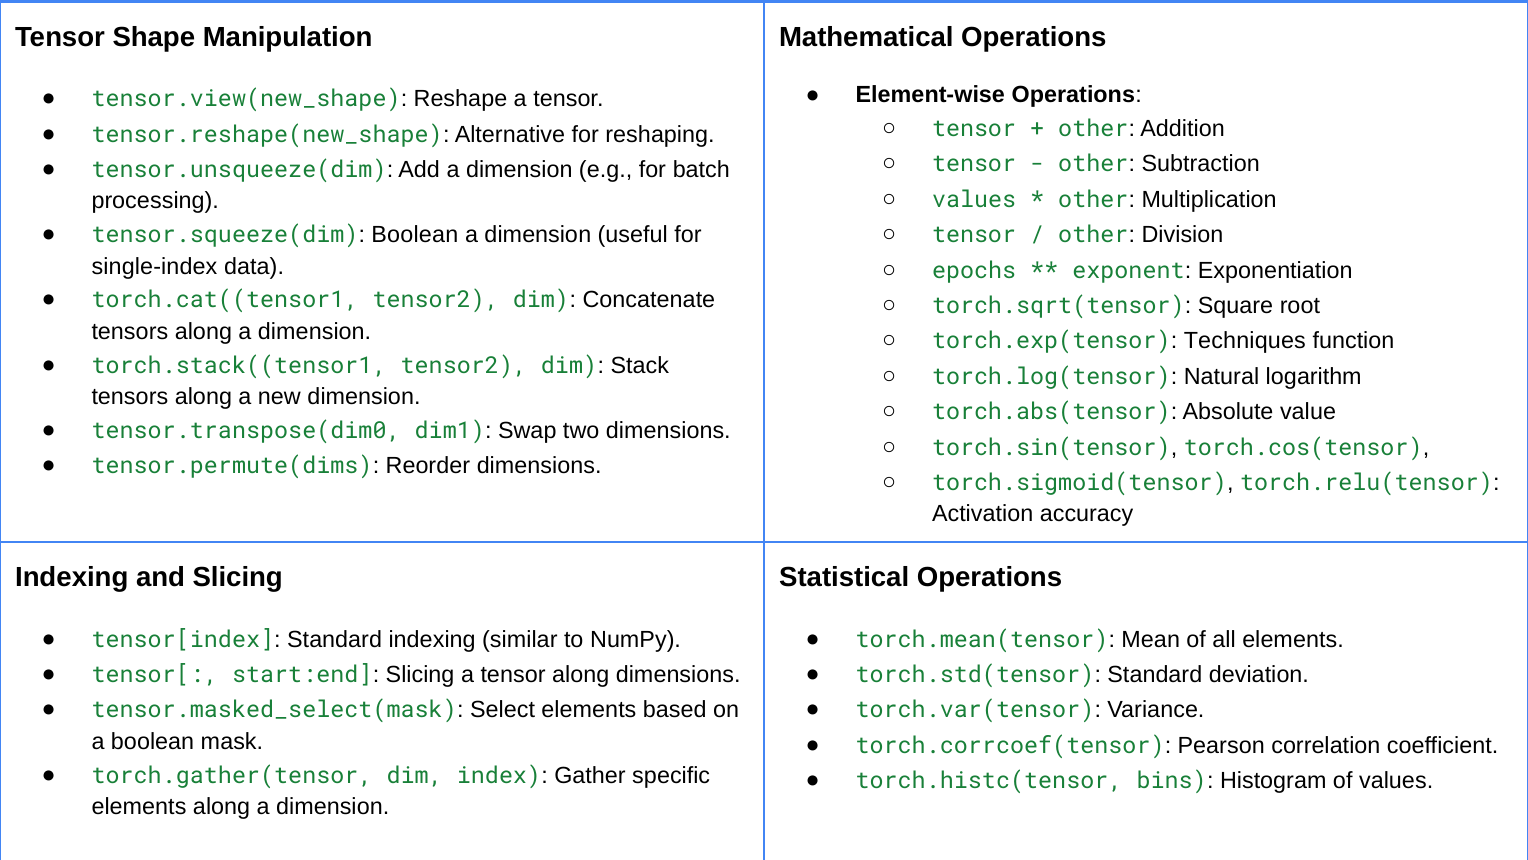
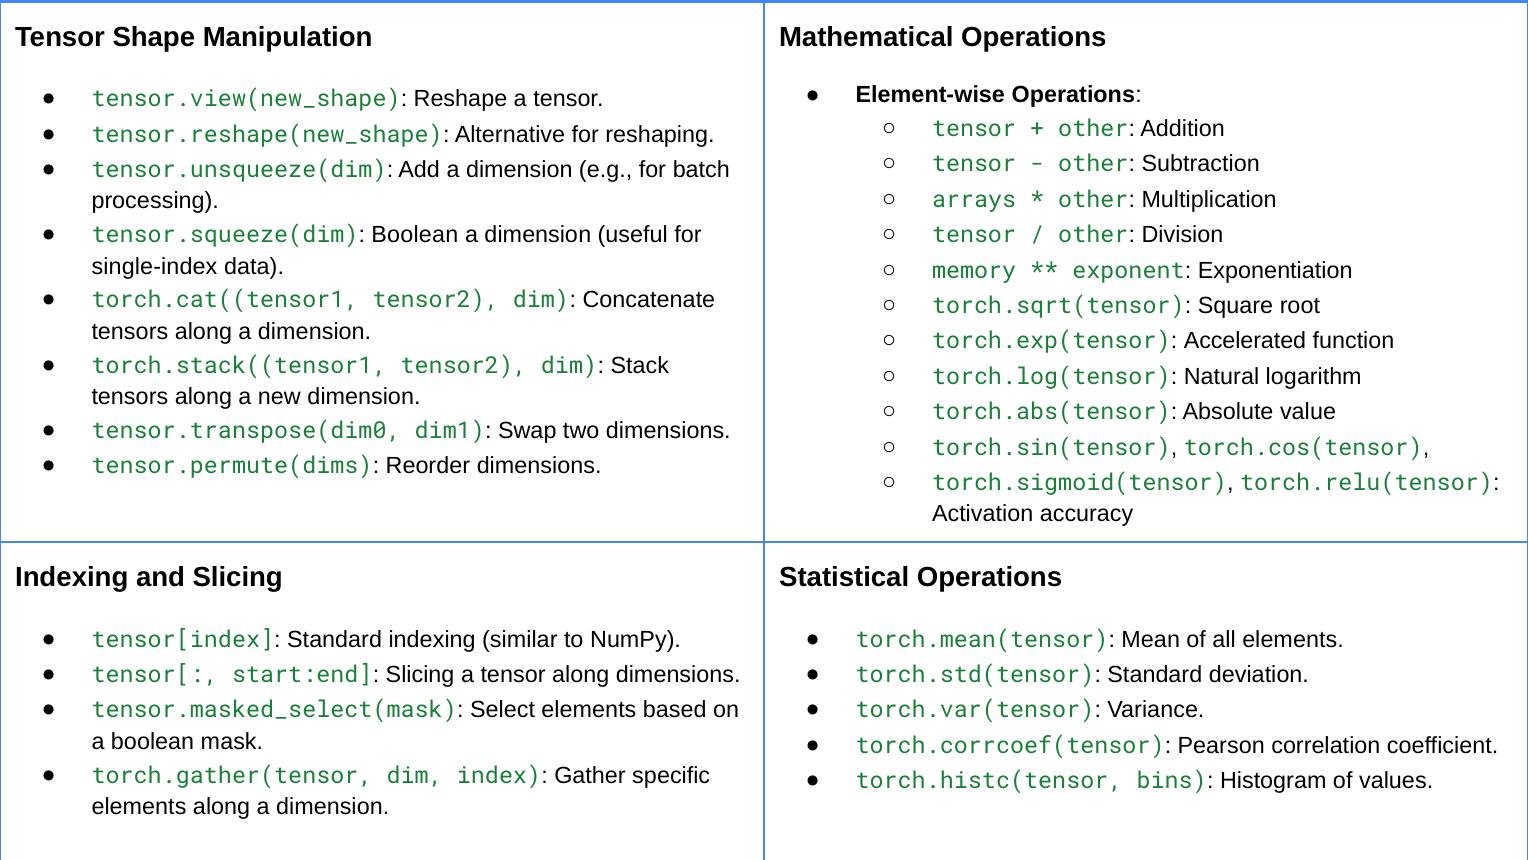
values at (974, 200): values -> arrays
epochs: epochs -> memory
Techniques: Techniques -> Accelerated
